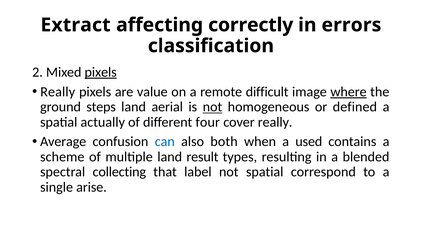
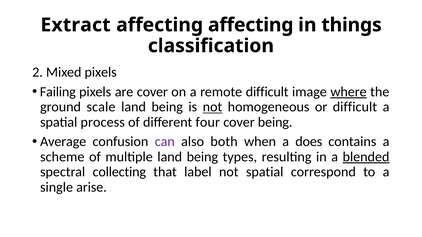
affecting correctly: correctly -> affecting
errors: errors -> things
pixels at (101, 72) underline: present -> none
Really at (58, 92): Really -> Failing
are value: value -> cover
steps: steps -> scale
aerial at (167, 107): aerial -> being
or defined: defined -> difficult
actually: actually -> process
cover really: really -> being
can colour: blue -> purple
used: used -> does
multiple land result: result -> being
blended underline: none -> present
